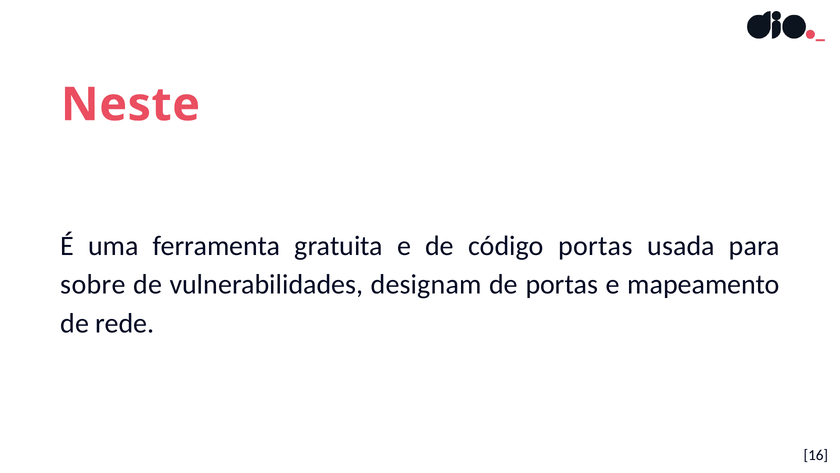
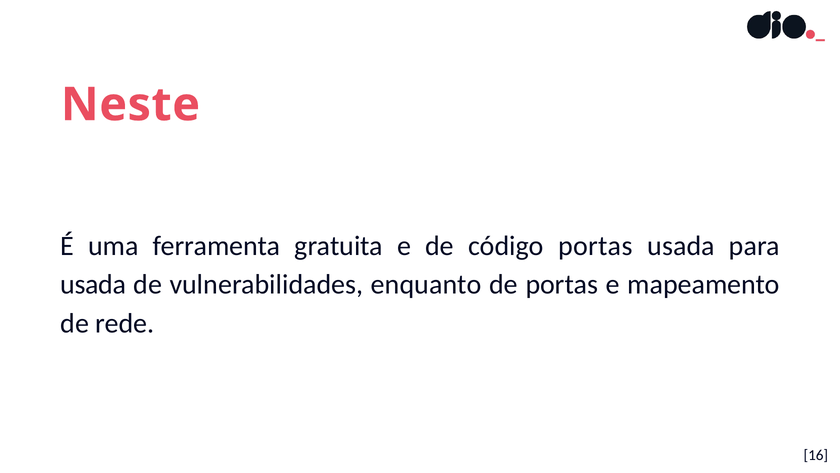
sobre at (93, 284): sobre -> usada
designam: designam -> enquanto
